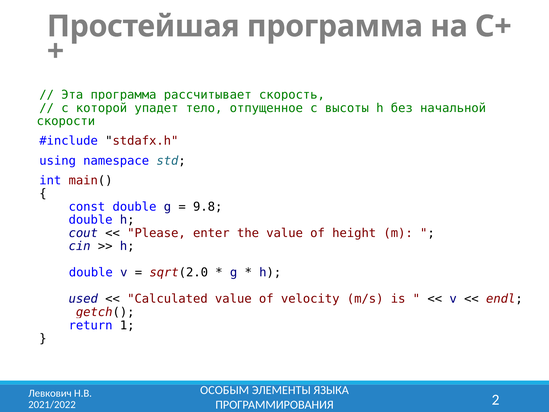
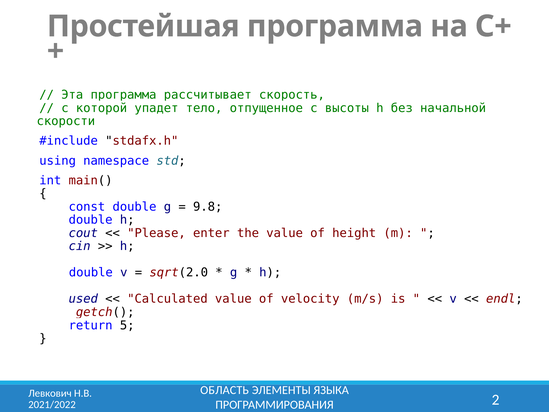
1: 1 -> 5
ОСОБЫМ: ОСОБЫМ -> ОБЛАСТЬ
